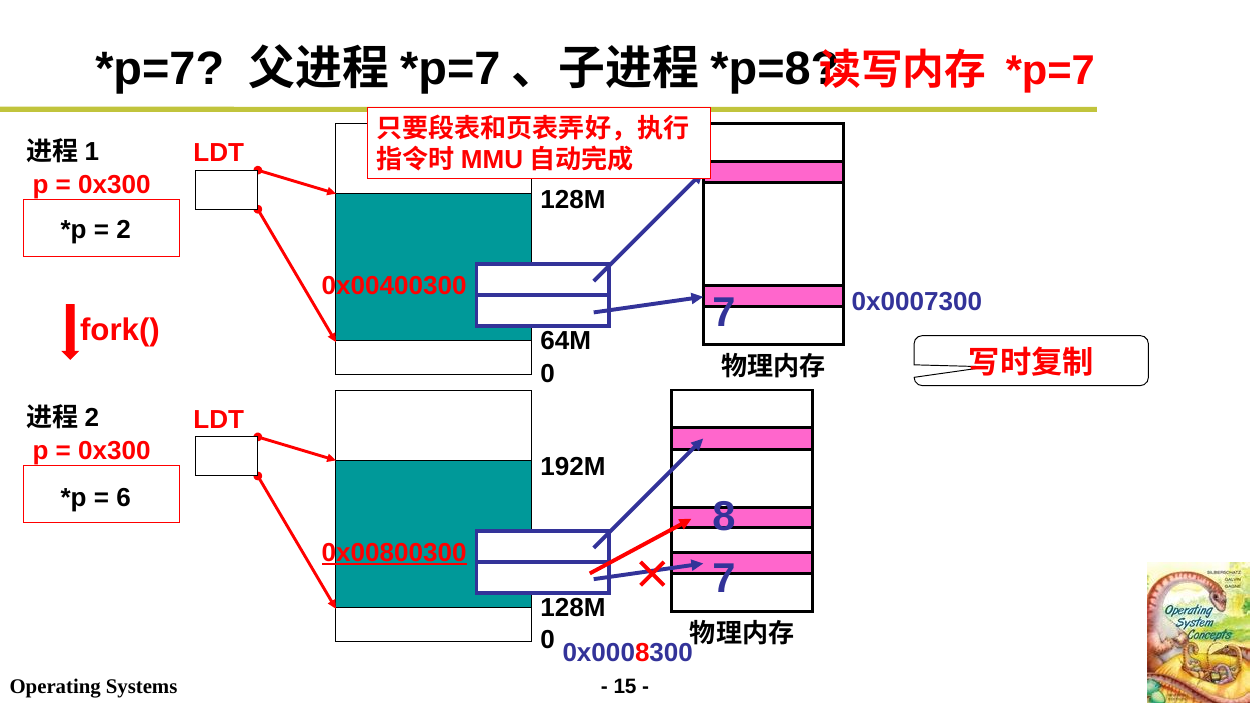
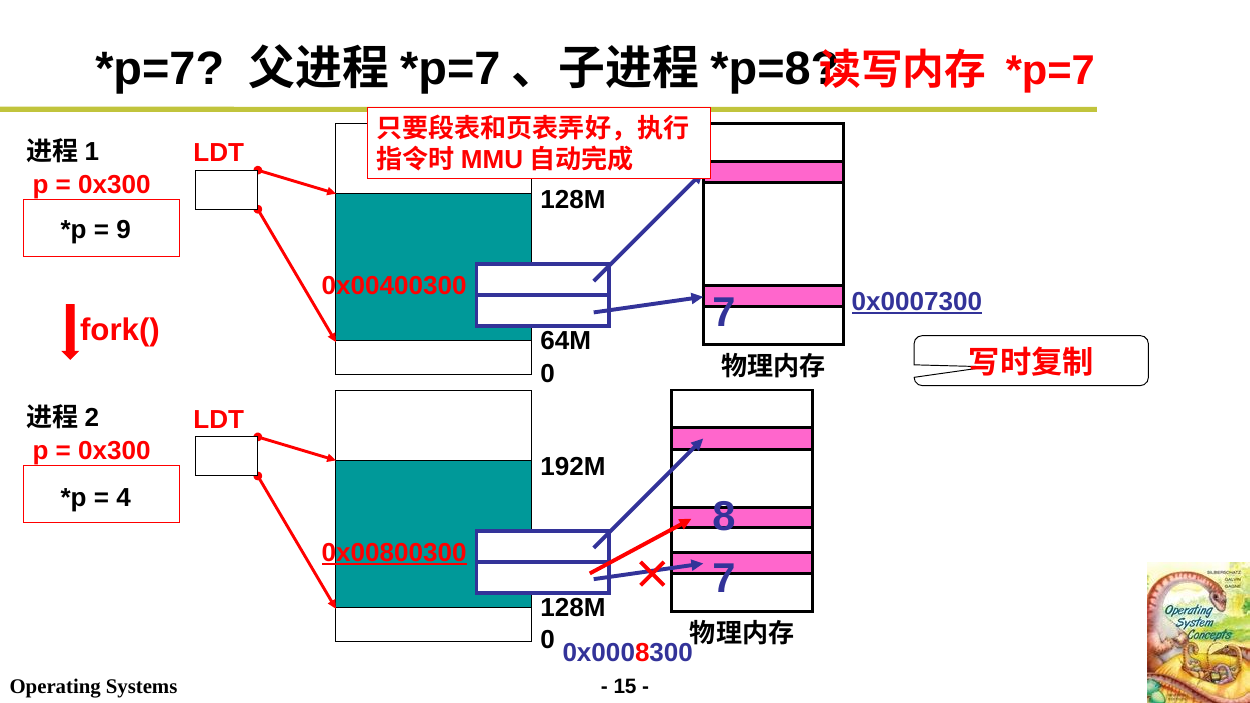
2: 2 -> 9
0x0007300 underline: none -> present
6: 6 -> 4
